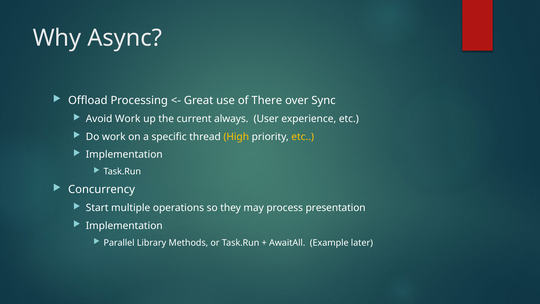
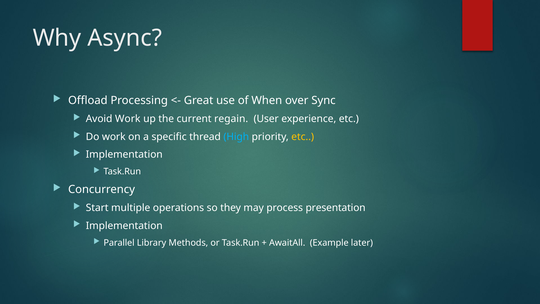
There: There -> When
always: always -> regain
High colour: yellow -> light blue
